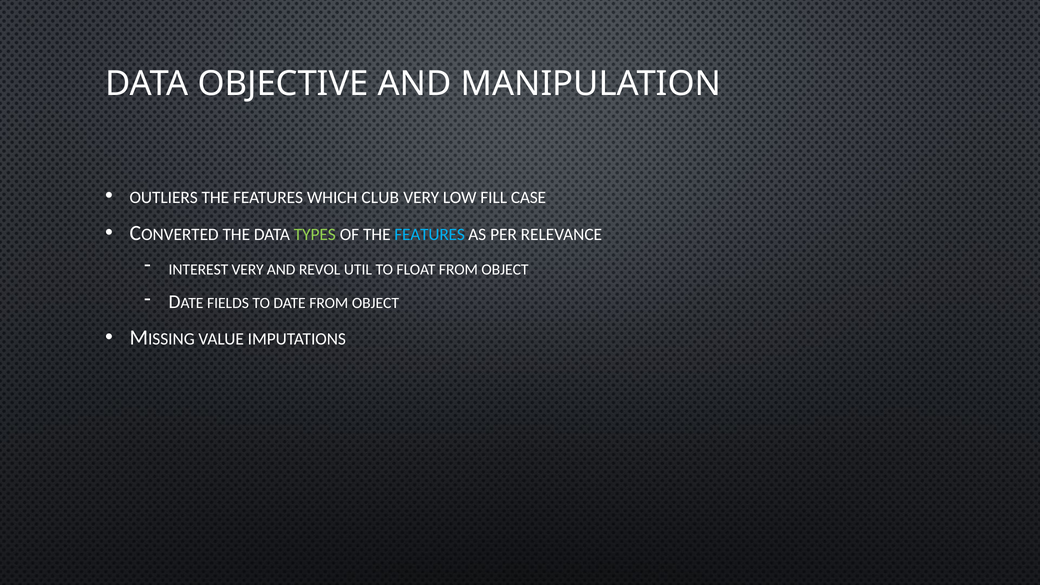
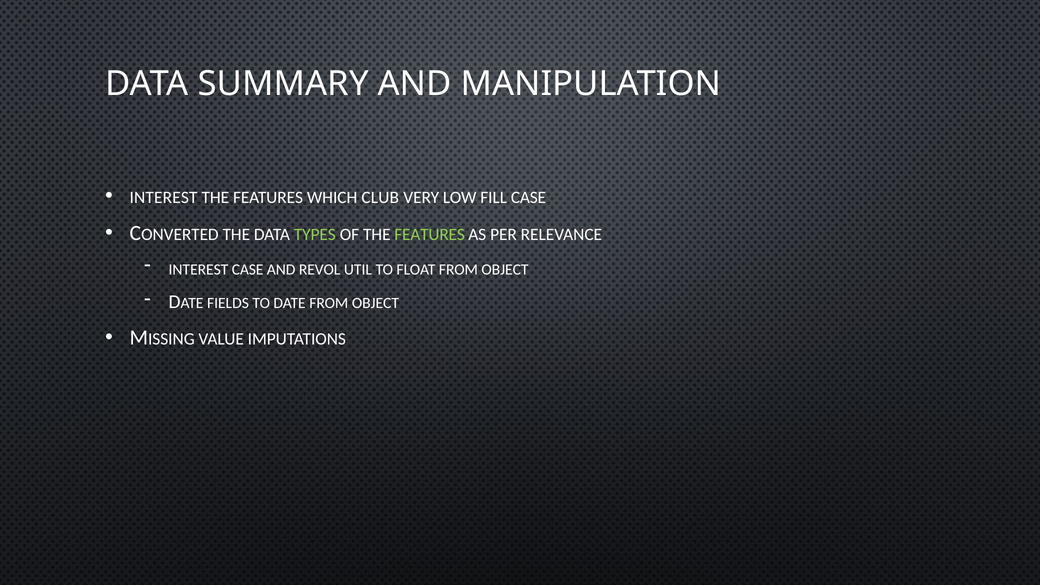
OBJECTIVE: OBJECTIVE -> SUMMARY
OUTLIERS at (164, 198): OUTLIERS -> INTEREST
FEATURES at (430, 235) colour: light blue -> light green
INTEREST VERY: VERY -> CASE
